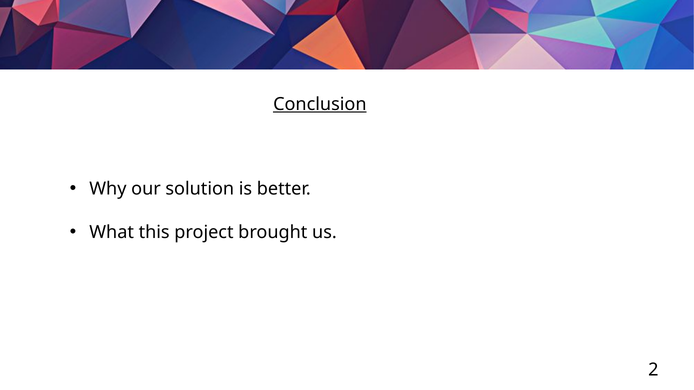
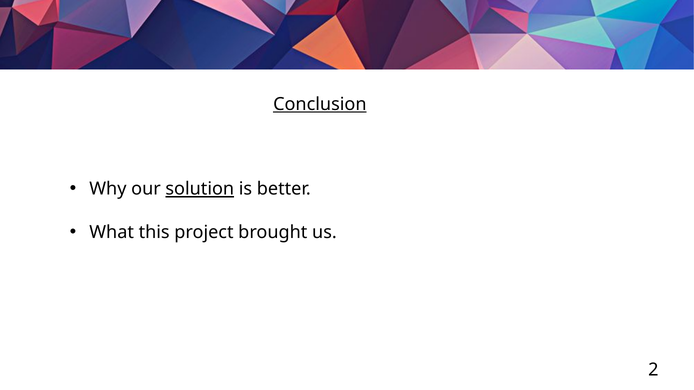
solution underline: none -> present
